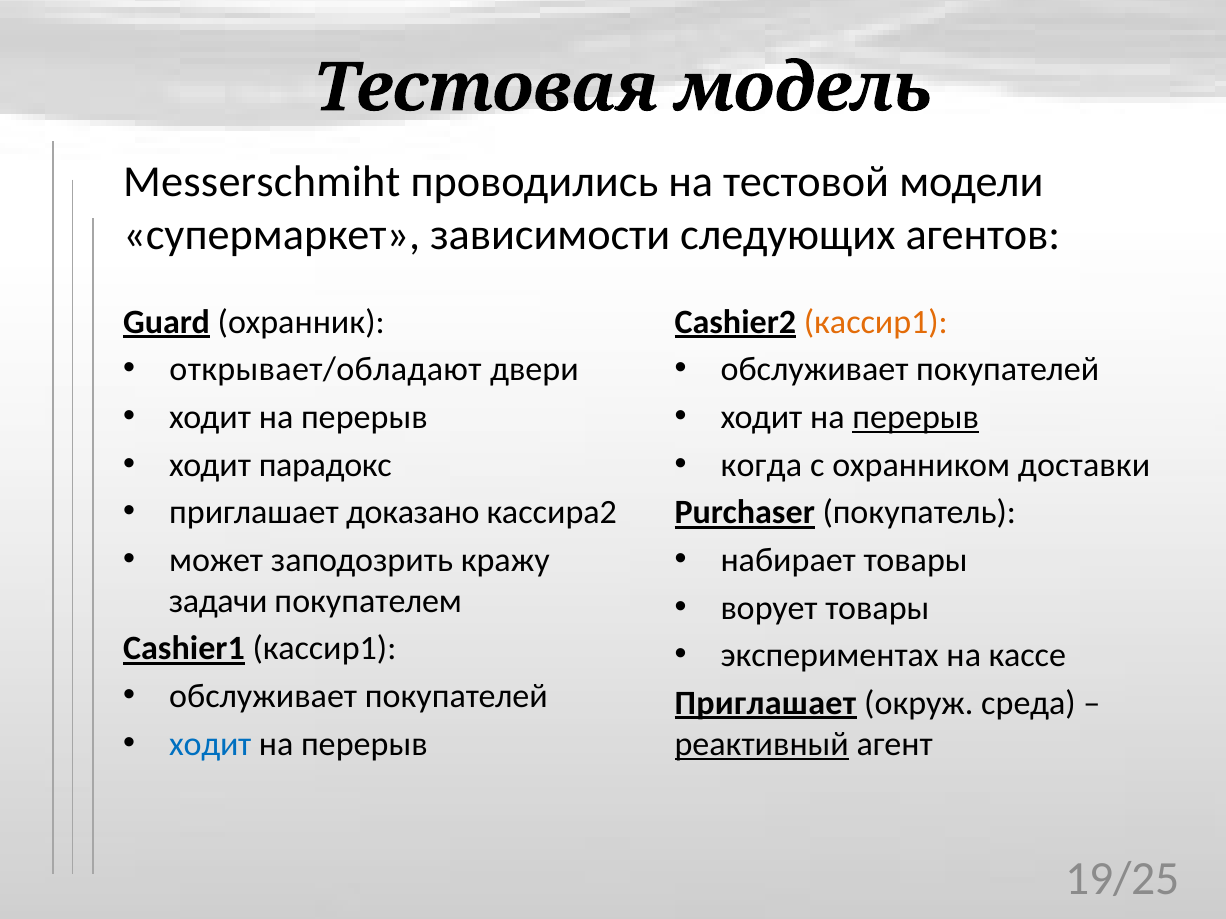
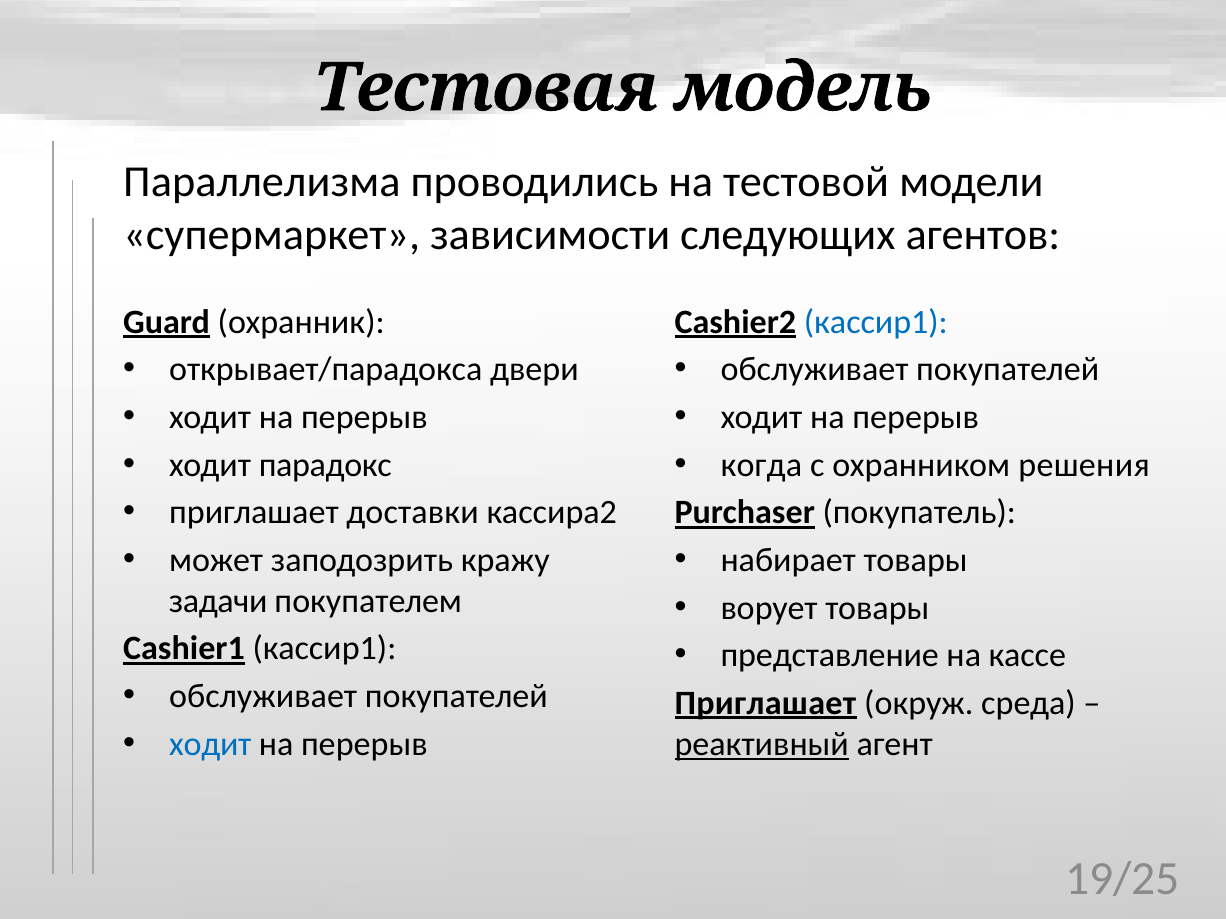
Messerschmiht: Messerschmiht -> Параллелизма
кассир1 at (876, 322) colour: orange -> blue
открывает/обладают: открывает/обладают -> открывает/парадокса
перерыв at (916, 417) underline: present -> none
доставки: доставки -> решения
доказано: доказано -> доставки
экспериментах: экспериментах -> представление
